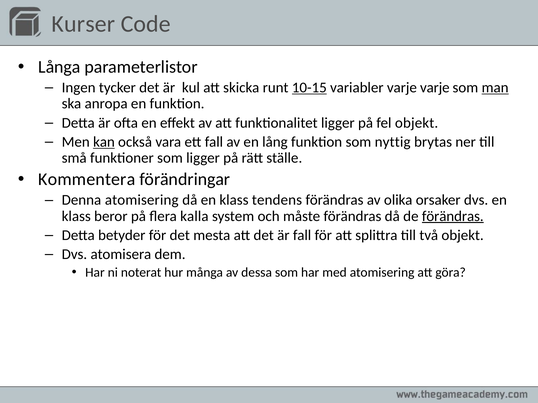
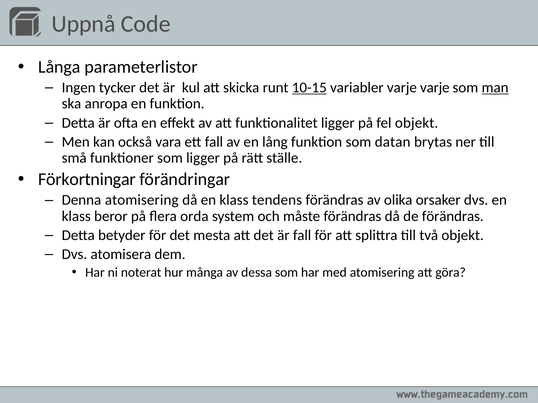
Kurser: Kurser -> Uppnå
kan underline: present -> none
nyttig: nyttig -> datan
Kommentera: Kommentera -> Förkortningar
kalla: kalla -> orda
förändras at (453, 216) underline: present -> none
